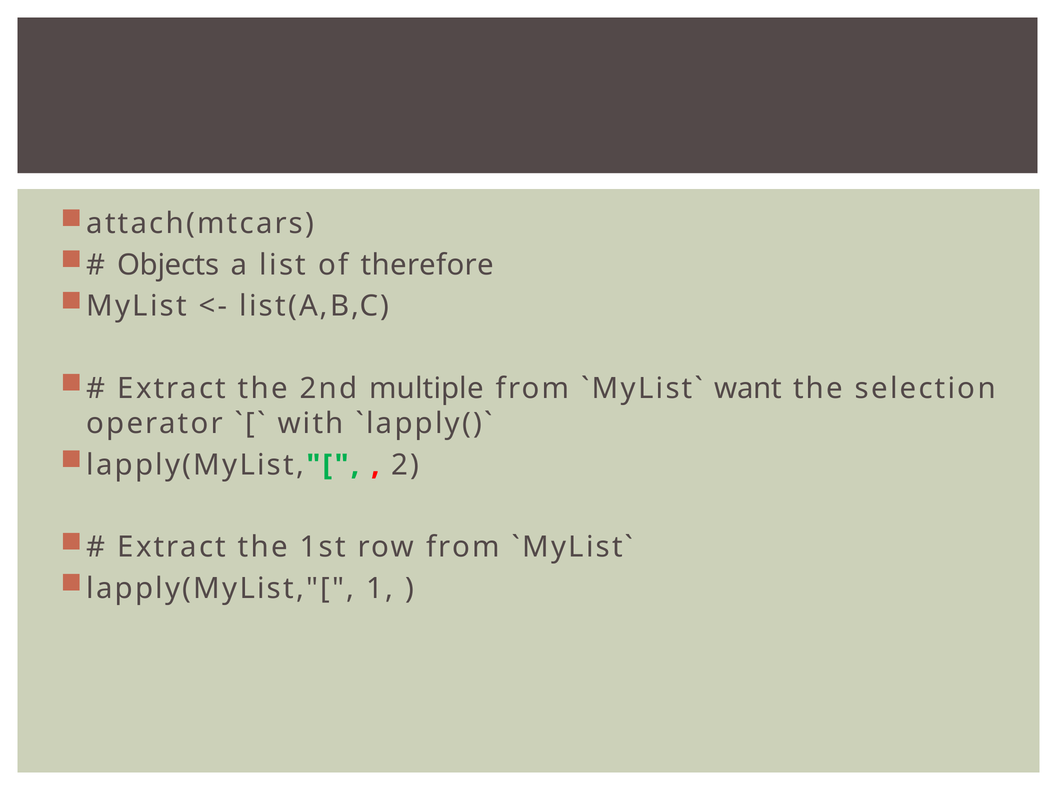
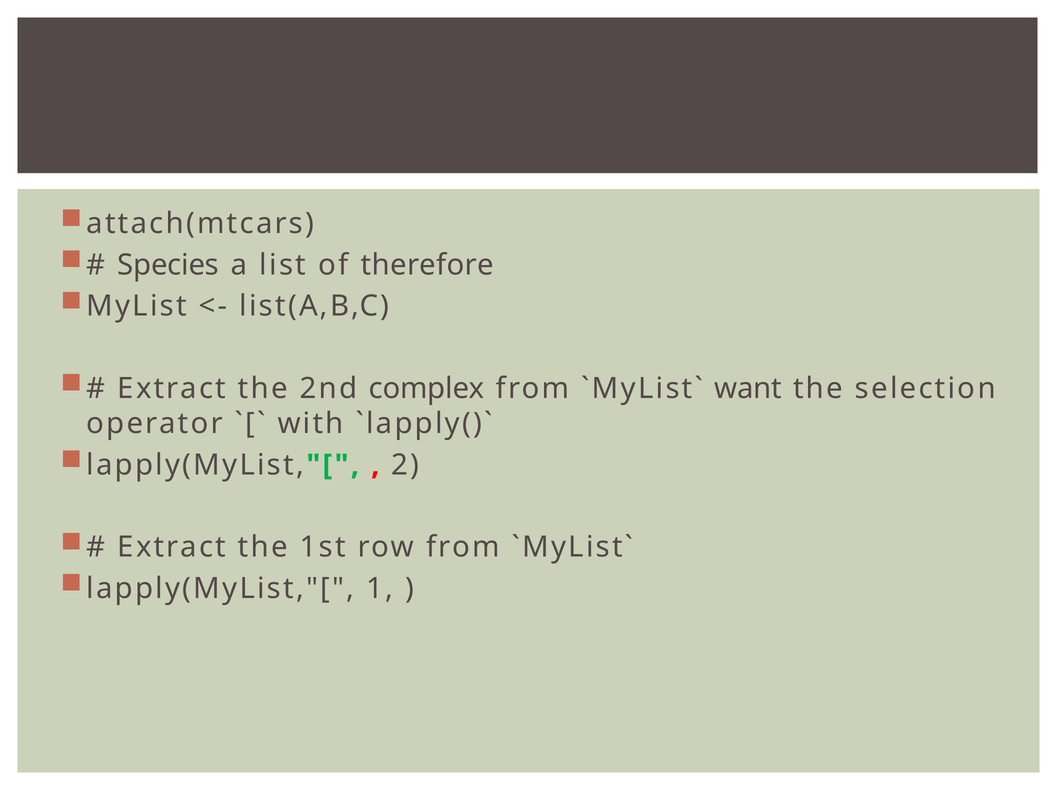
Objects: Objects -> Species
multiple: multiple -> complex
